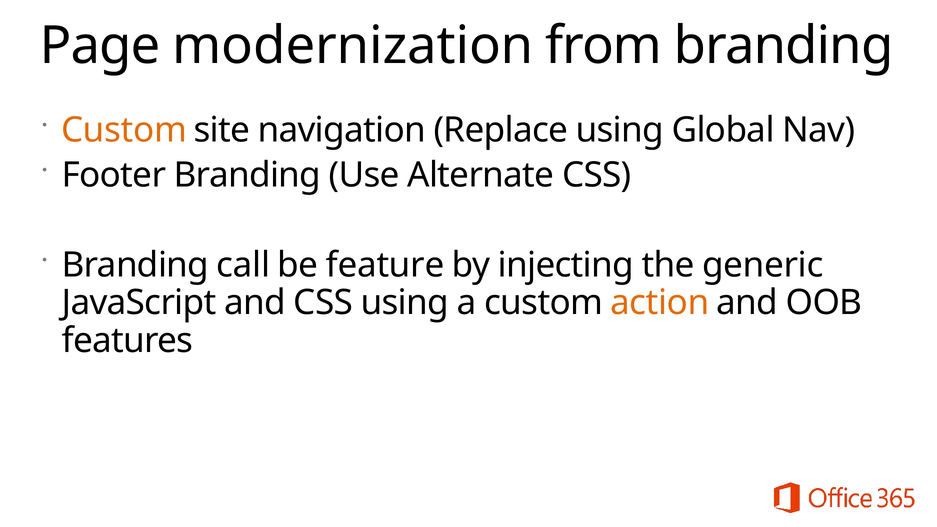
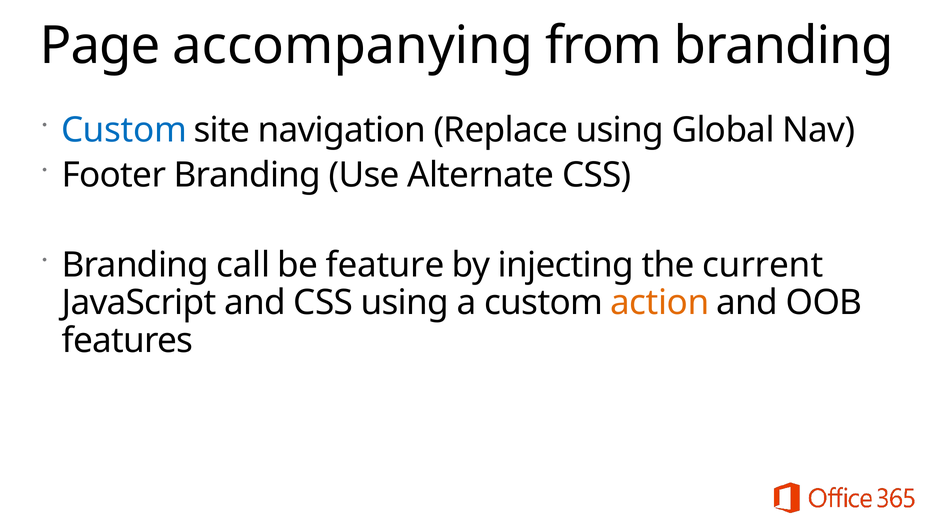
modernization: modernization -> accompanying
Custom at (124, 130) colour: orange -> blue
generic: generic -> current
